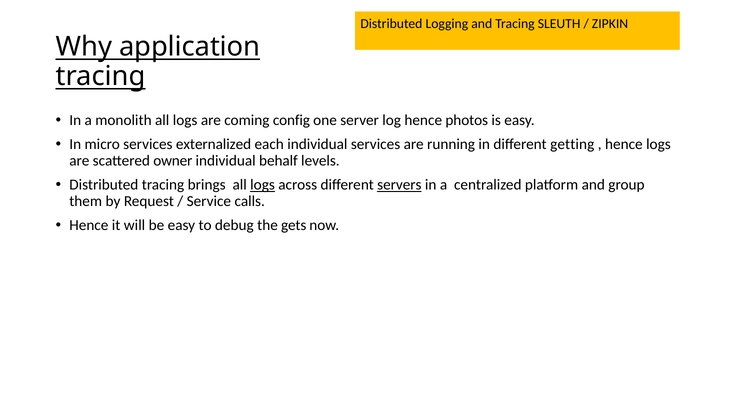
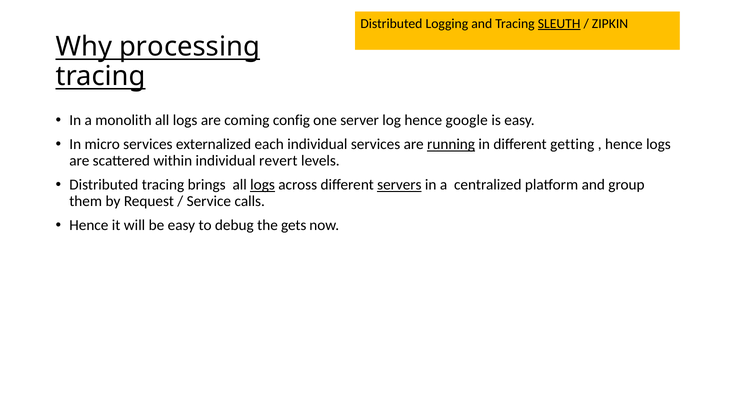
SLEUTH underline: none -> present
application: application -> processing
photos: photos -> google
running underline: none -> present
owner: owner -> within
behalf: behalf -> revert
